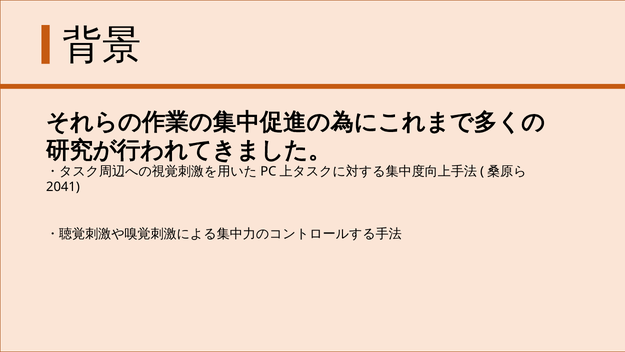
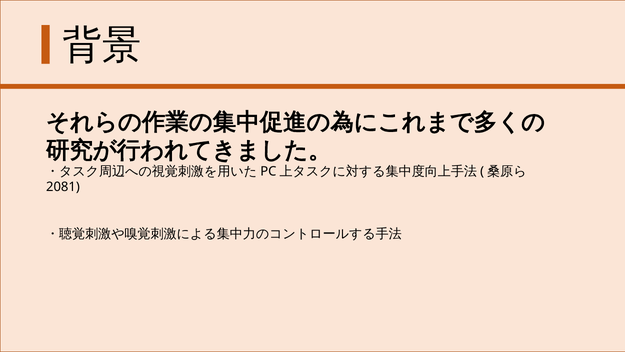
2041: 2041 -> 2081
